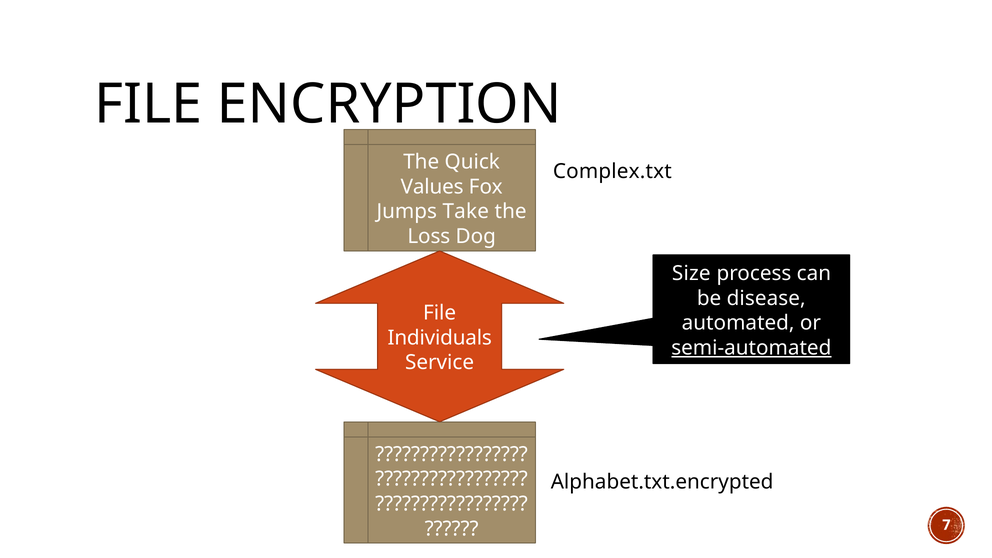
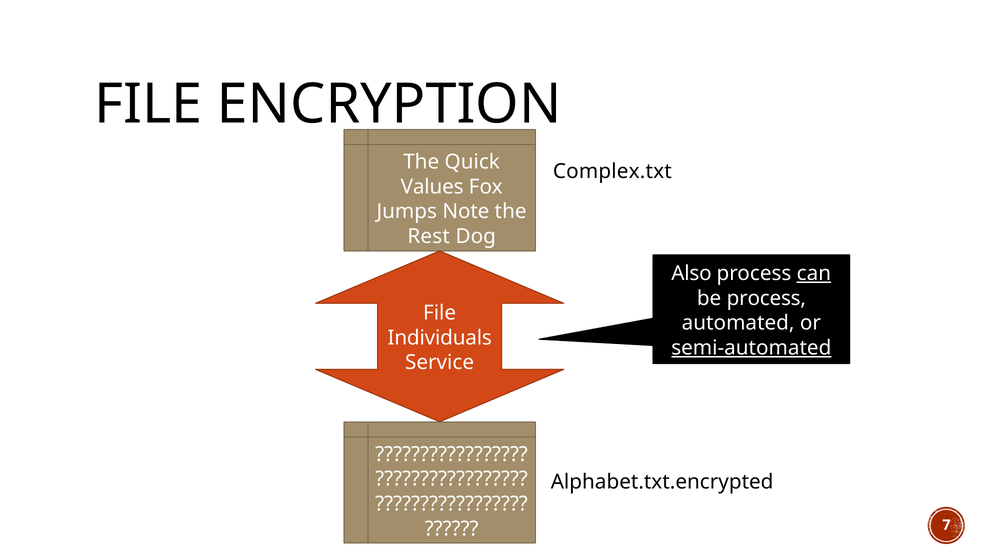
Take: Take -> Note
Loss: Loss -> Rest
Size: Size -> Also
can underline: none -> present
be disease: disease -> process
